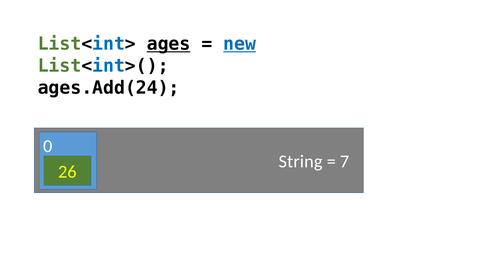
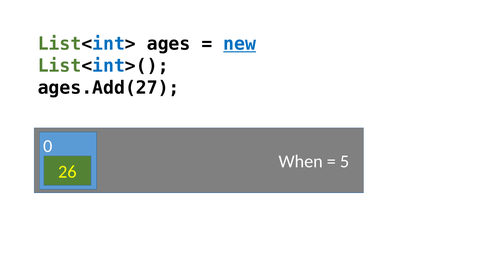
ages underline: present -> none
ages.Add(24: ages.Add(24 -> ages.Add(27
String: String -> When
7: 7 -> 5
